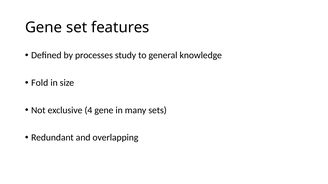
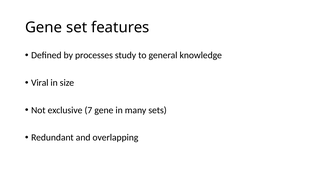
Fold: Fold -> Viral
4: 4 -> 7
